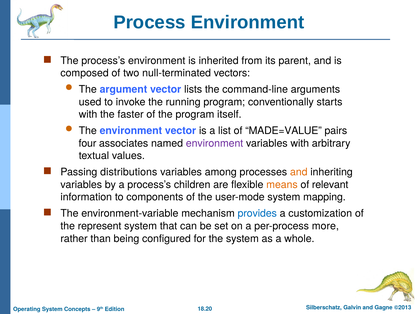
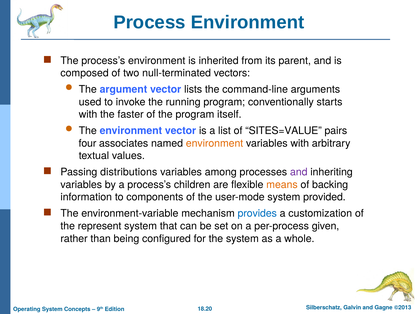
MADE=VALUE: MADE=VALUE -> SITES=VALUE
environment at (215, 143) colour: purple -> orange
and at (299, 172) colour: orange -> purple
relevant: relevant -> backing
mapping: mapping -> provided
more: more -> given
